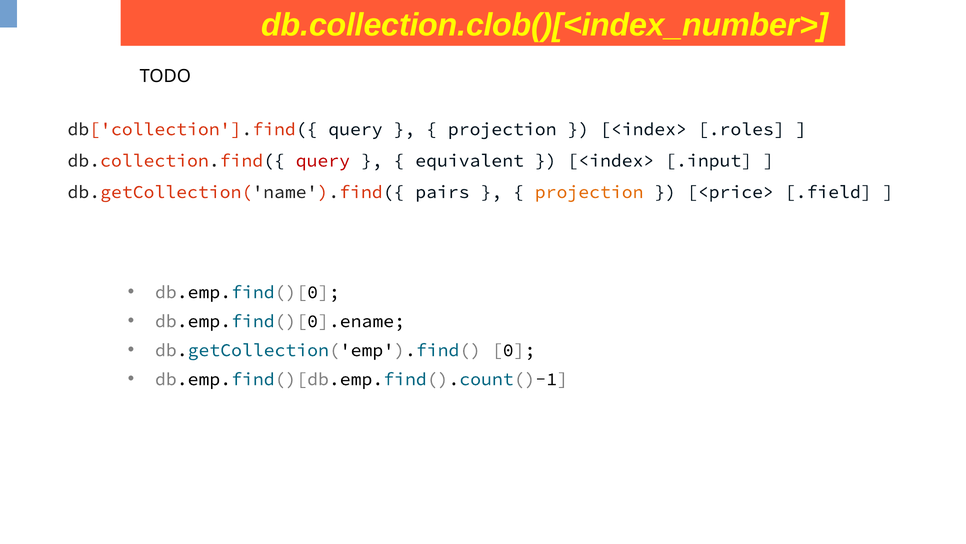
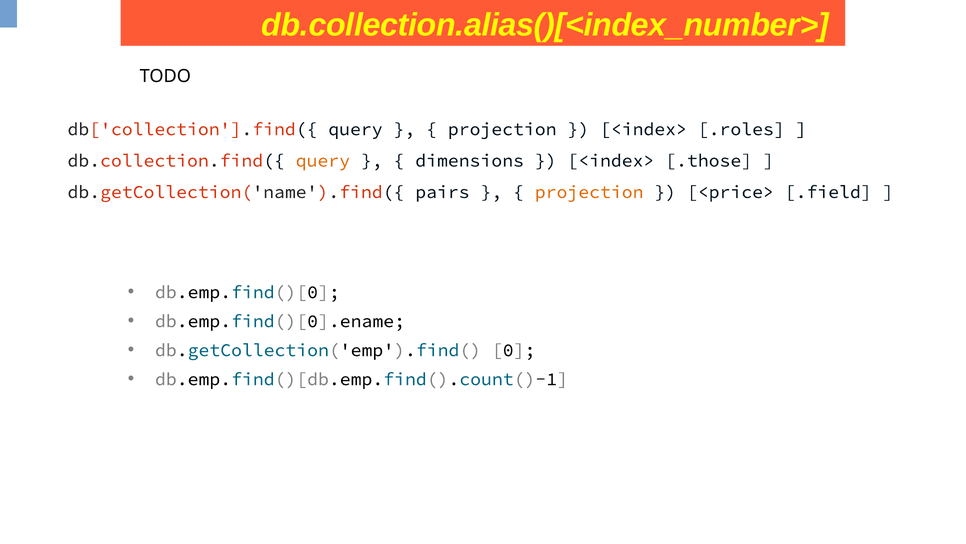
db.collection.clob()[<index_number>: db.collection.clob()[<index_number> -> db.collection.alias()[<index_number>
query at (323, 160) colour: red -> orange
equivalent: equivalent -> dimensions
.input: .input -> .those
